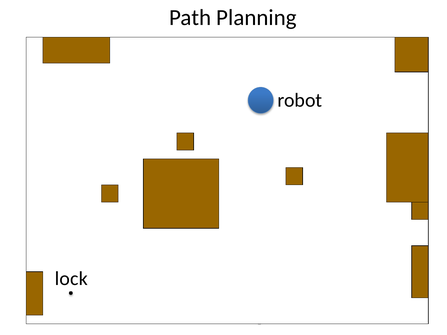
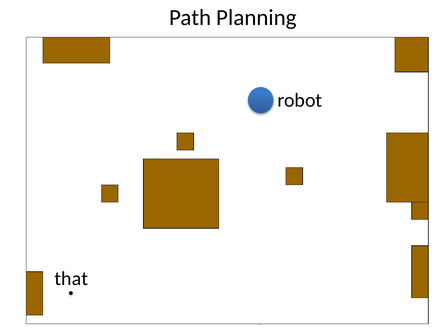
lock: lock -> that
